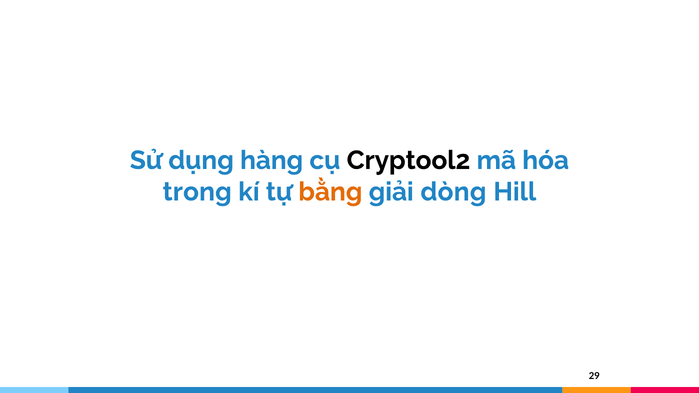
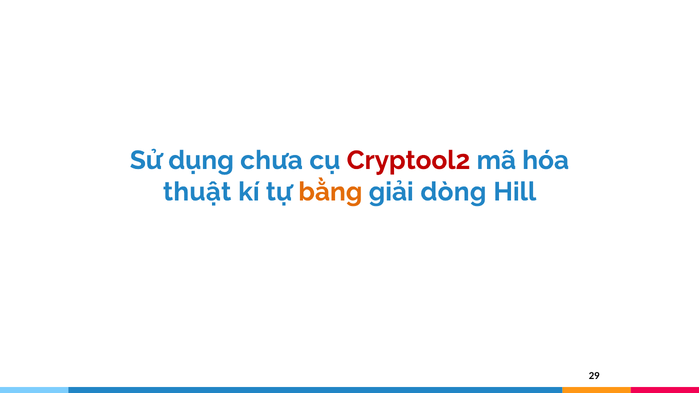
hàng: hàng -> chưa
Cryptool2 colour: black -> red
trong: trong -> thuật
